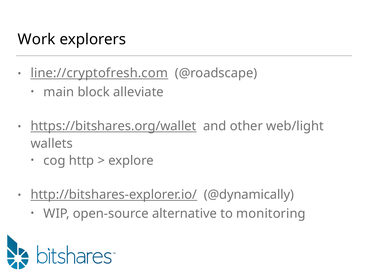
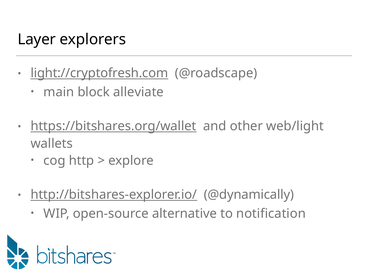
Work: Work -> Layer
line://cryptofresh.com: line://cryptofresh.com -> light://cryptofresh.com
monitoring: monitoring -> notification
